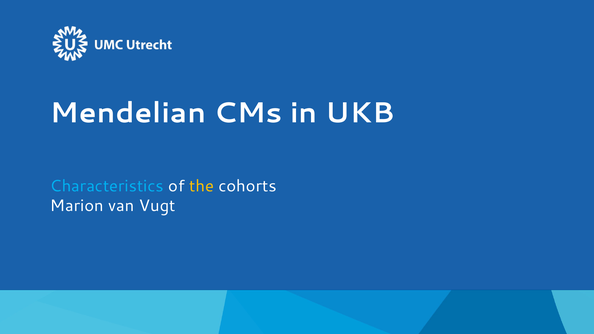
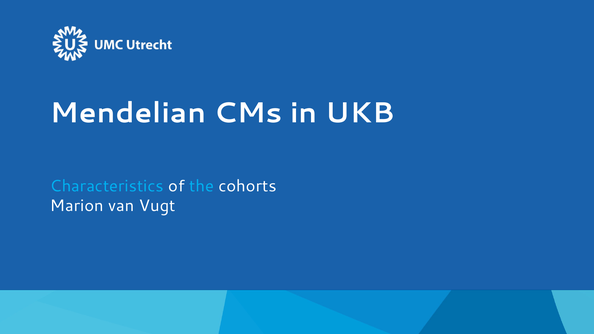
the colour: yellow -> light blue
